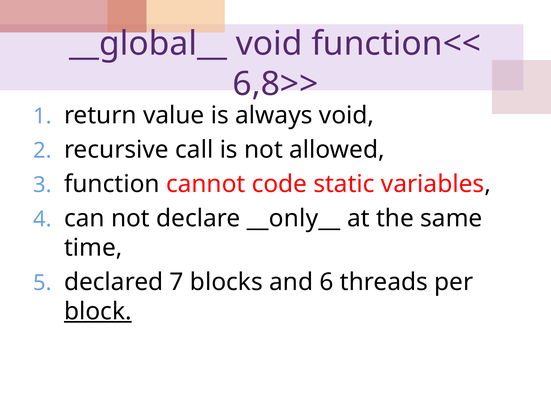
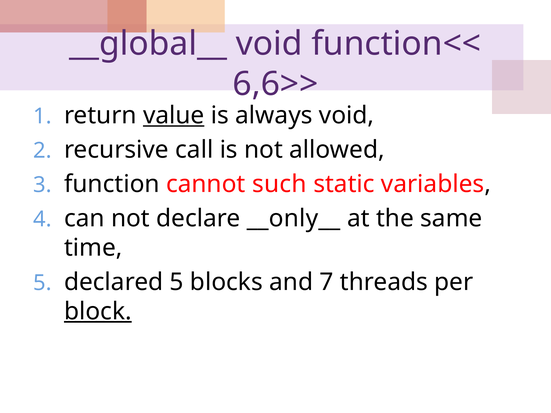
6,8>>: 6,8>> -> 6,6>>
value underline: none -> present
code: code -> such
declared 7: 7 -> 5
6: 6 -> 7
